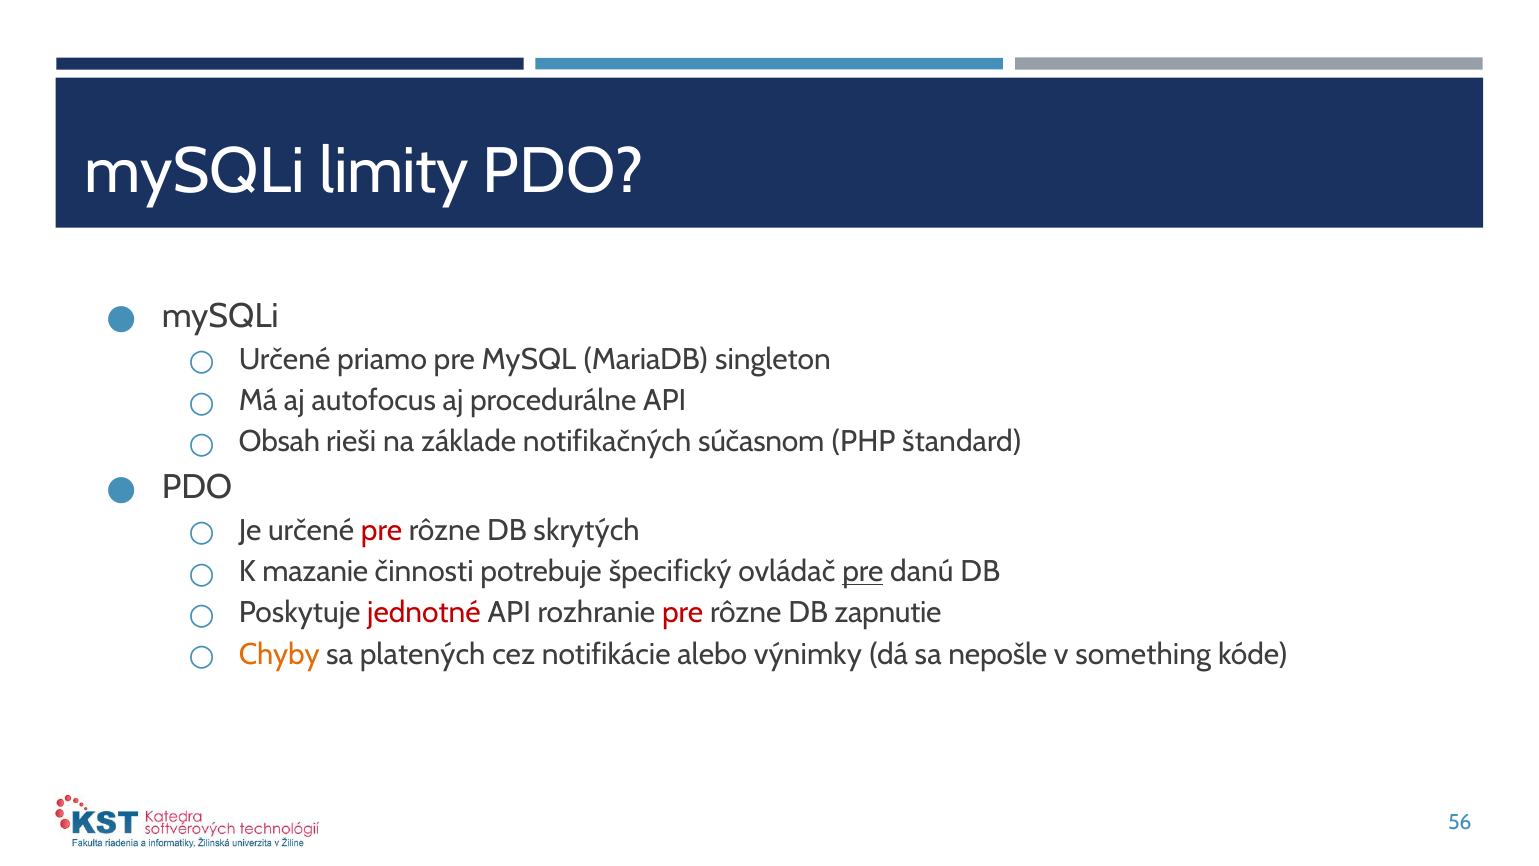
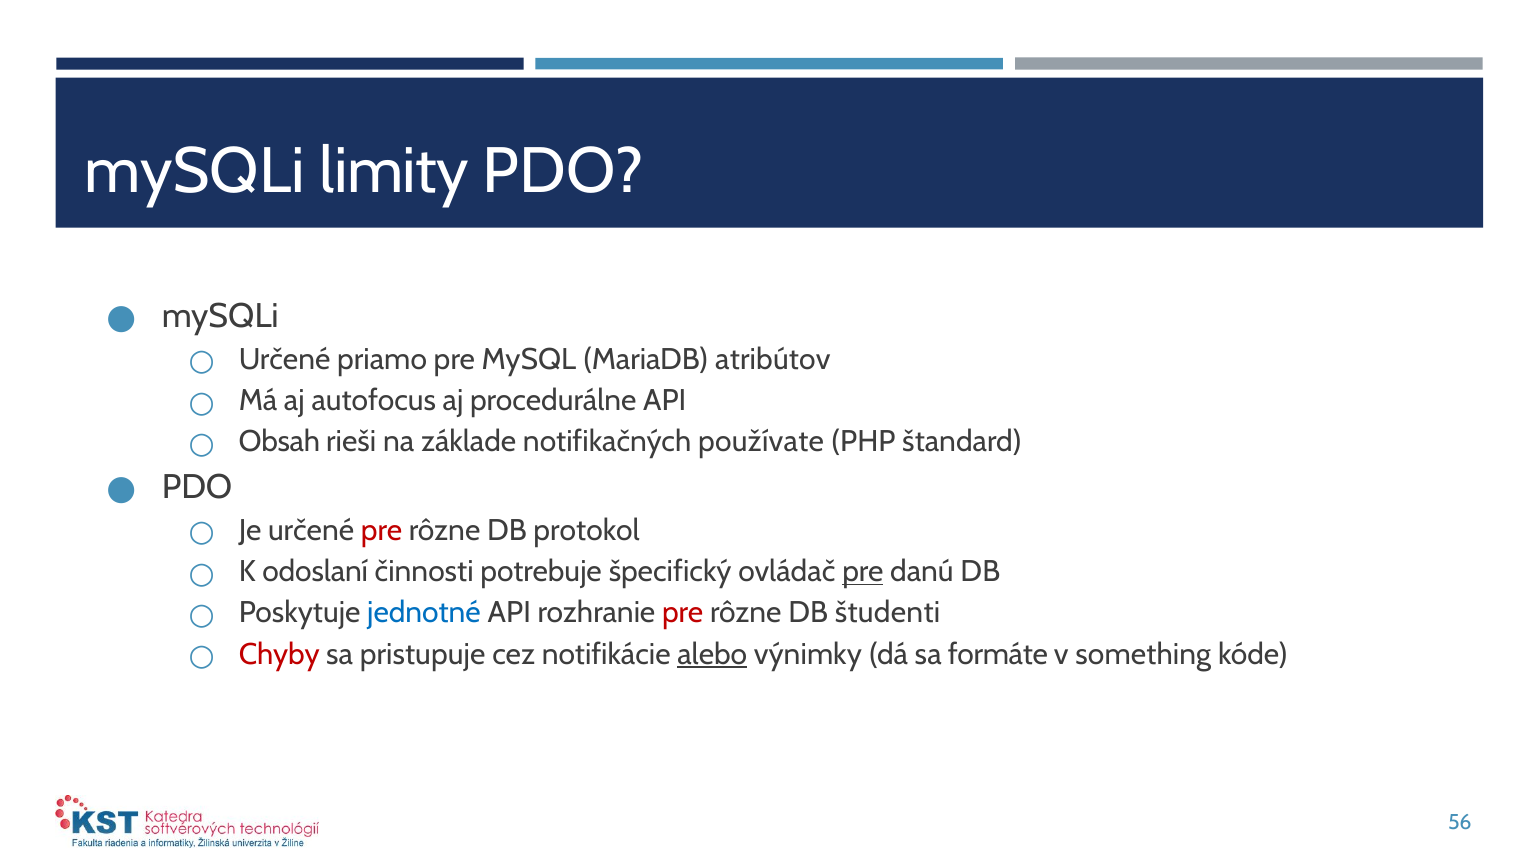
singleton: singleton -> atribútov
súčasnom: súčasnom -> používate
skrytých: skrytých -> protokol
mazanie: mazanie -> odoslaní
jednotné colour: red -> blue
zapnutie: zapnutie -> študenti
Chyby colour: orange -> red
platených: platených -> pristupuje
alebo underline: none -> present
nepošle: nepošle -> formáte
